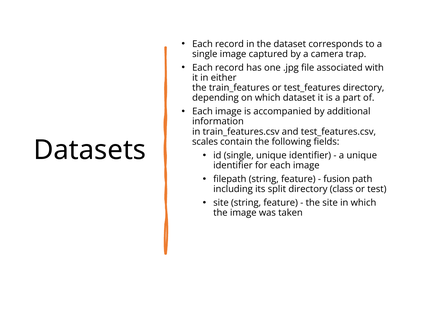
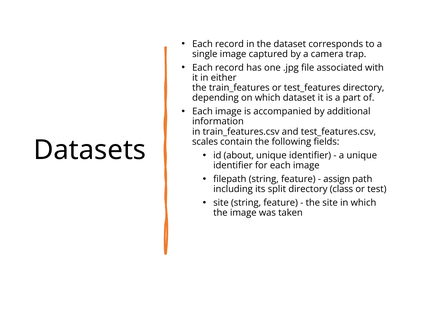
id single: single -> about
fusion: fusion -> assign
